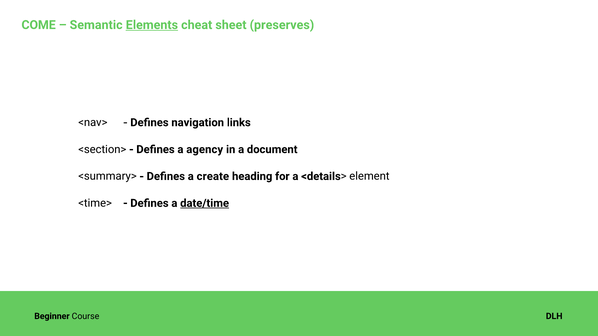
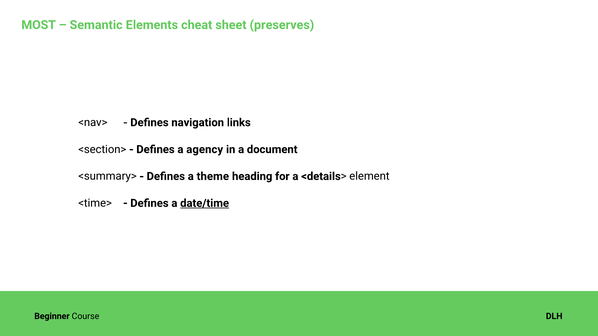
COME: COME -> MOST
Elements underline: present -> none
create: create -> theme
